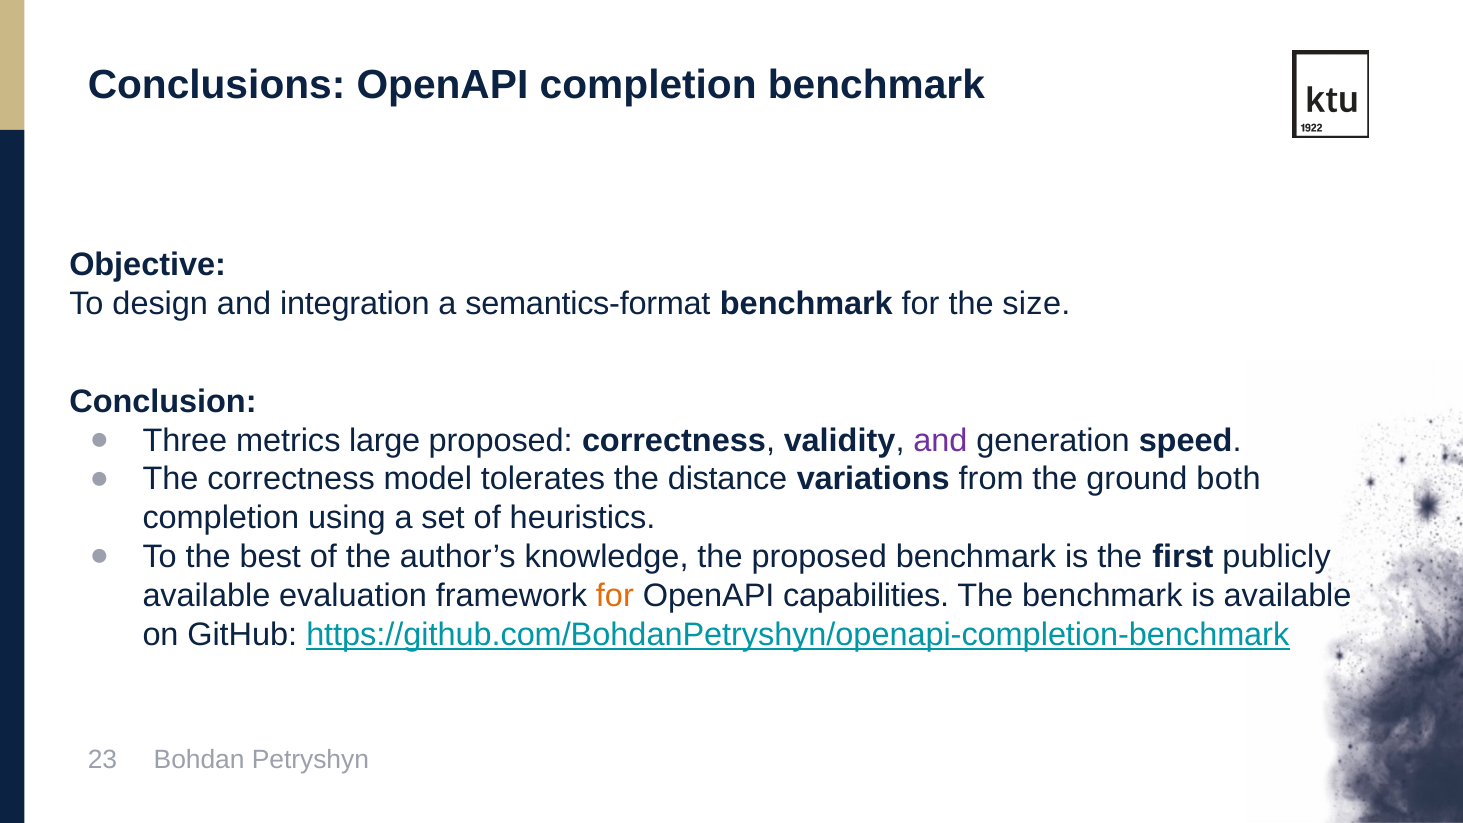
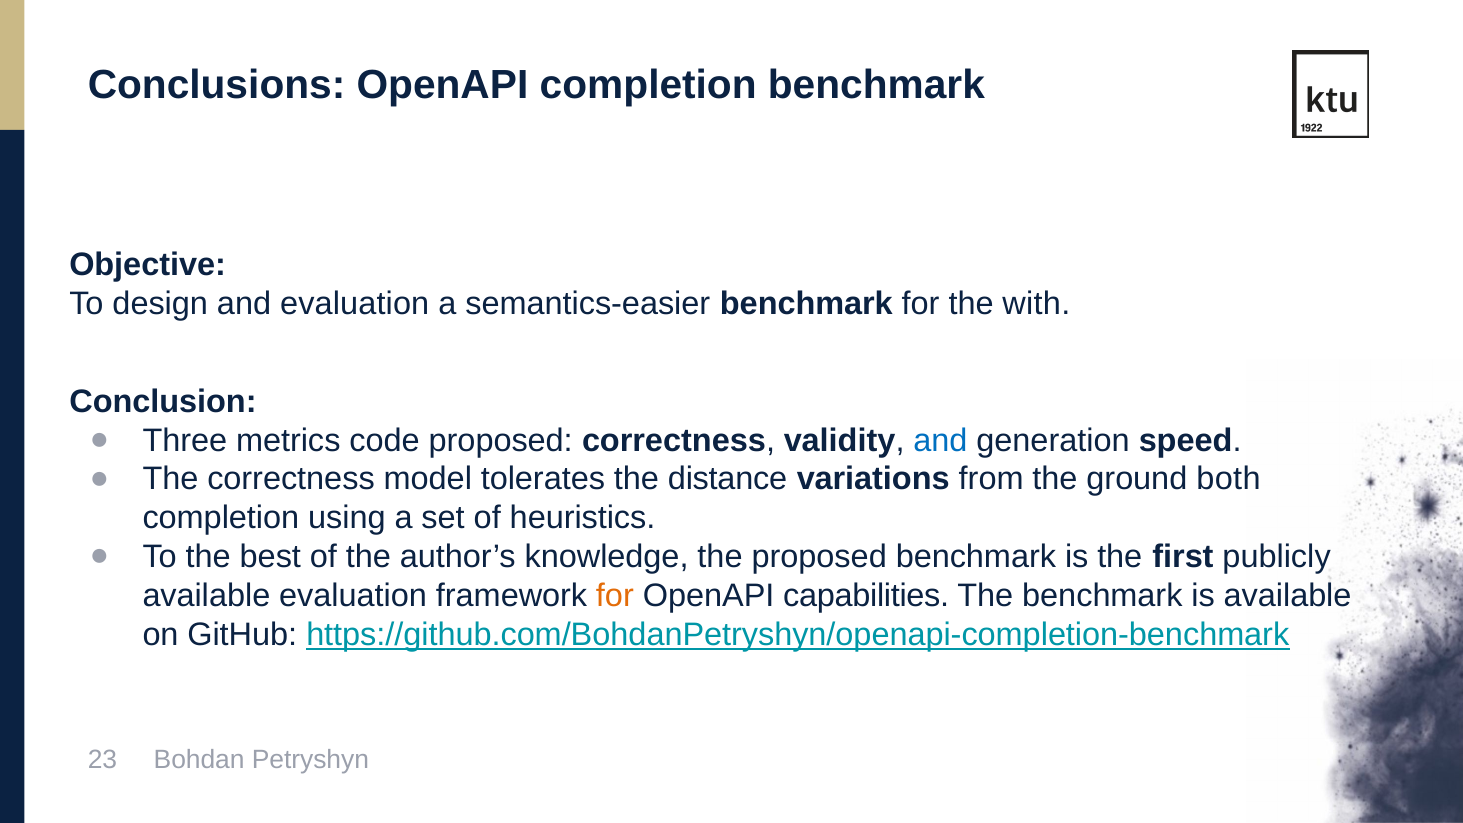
and integration: integration -> evaluation
semantics-format: semantics-format -> semantics-easier
size: size -> with
large: large -> code
and at (940, 440) colour: purple -> blue
